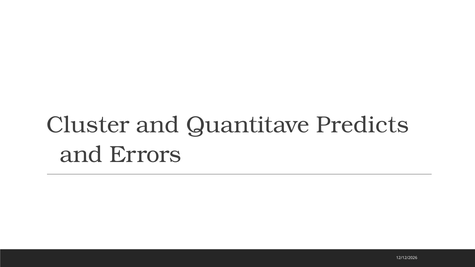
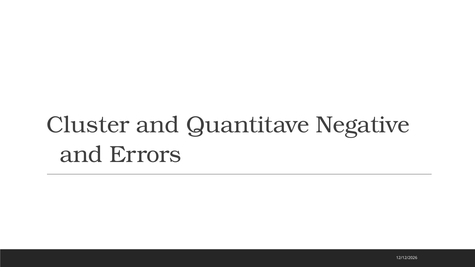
Predicts: Predicts -> Negative
